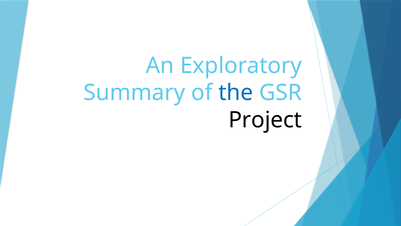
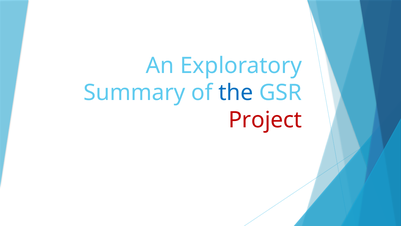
Project colour: black -> red
